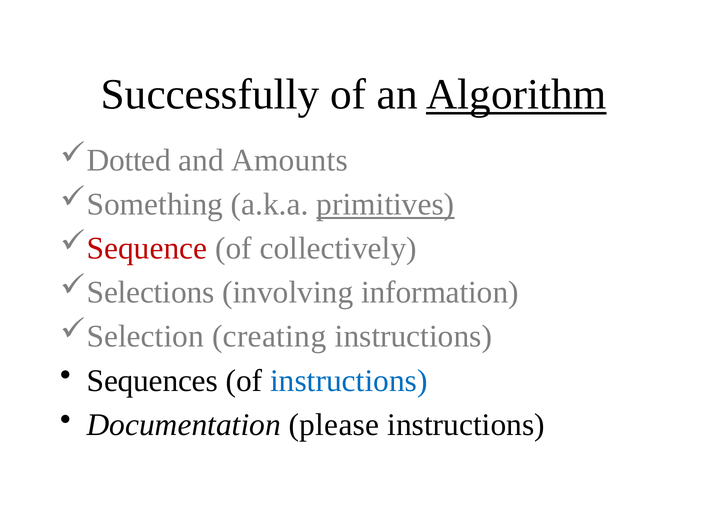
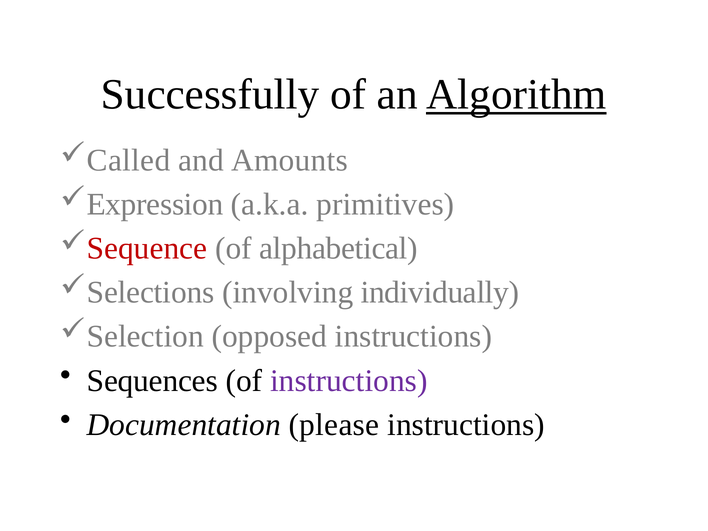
Dotted: Dotted -> Called
Something: Something -> Expression
primitives underline: present -> none
collectively: collectively -> alphabetical
information: information -> individually
creating: creating -> opposed
instructions at (349, 381) colour: blue -> purple
